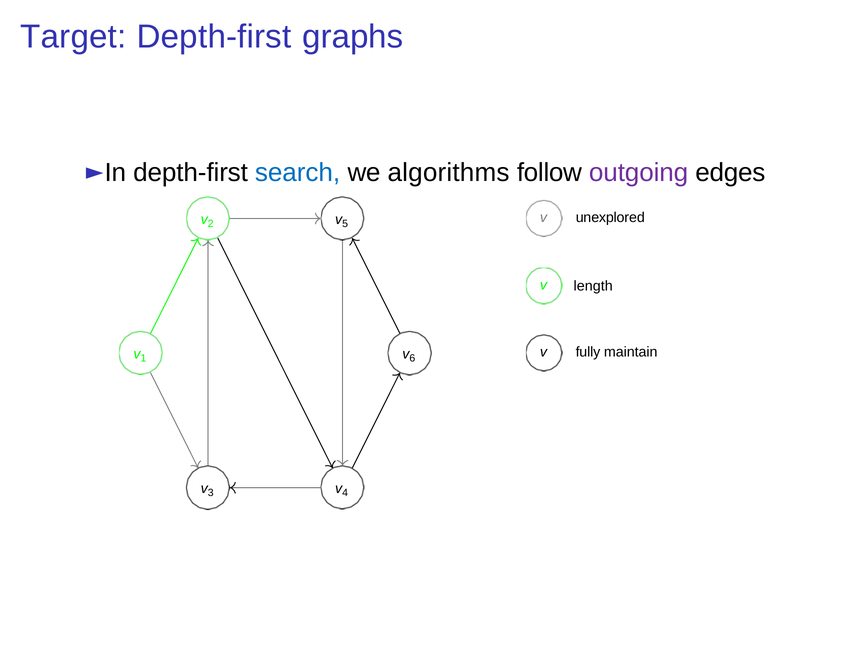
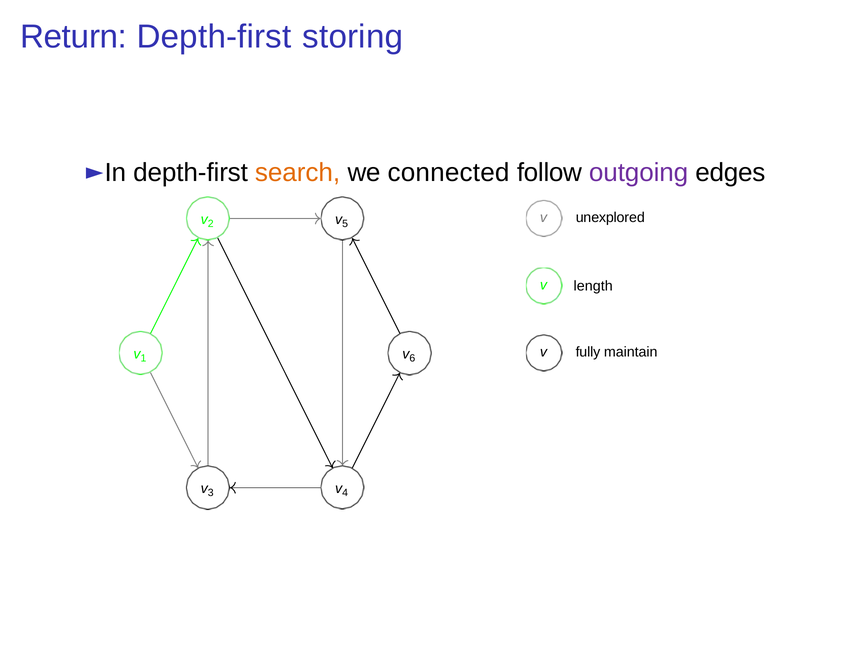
Target: Target -> Return
graphs: graphs -> storing
search colour: blue -> orange
algorithms: algorithms -> connected
